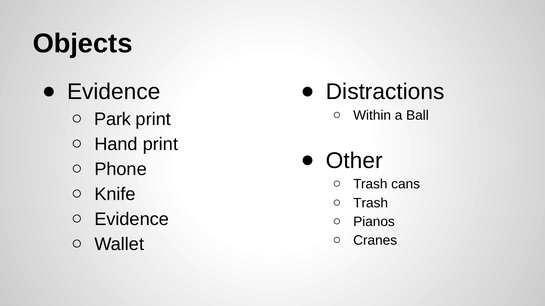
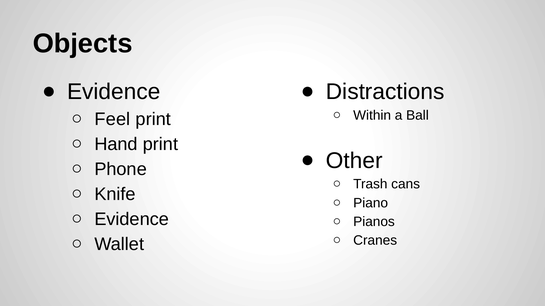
Park: Park -> Feel
Trash at (371, 203): Trash -> Piano
